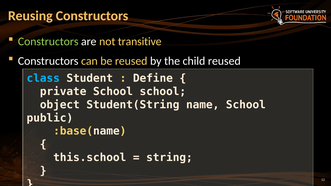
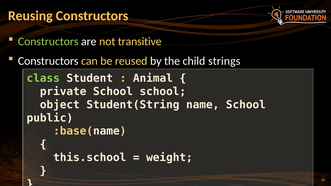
child reused: reused -> strings
class colour: light blue -> light green
Define: Define -> Animal
string: string -> weight
